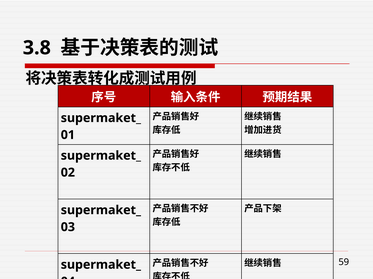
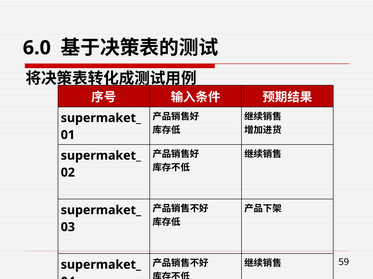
3.8: 3.8 -> 6.0
